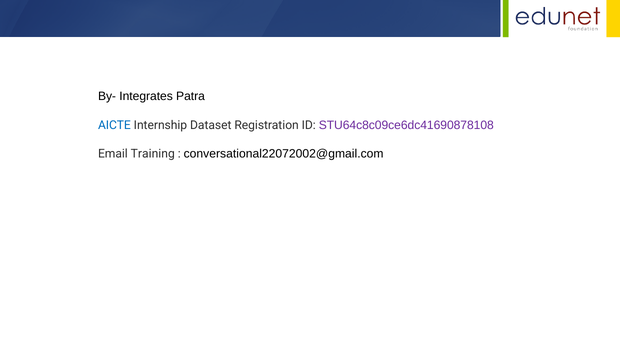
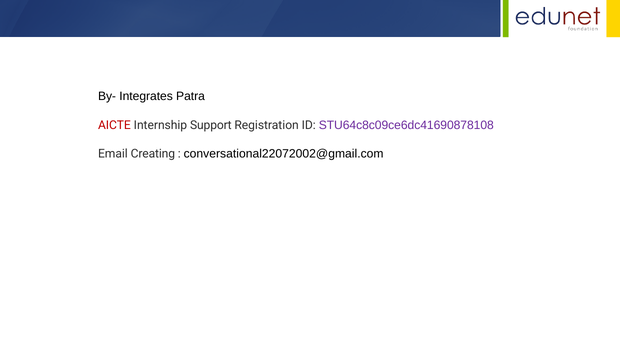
AICTE colour: blue -> red
Dataset: Dataset -> Support
Training: Training -> Creating
